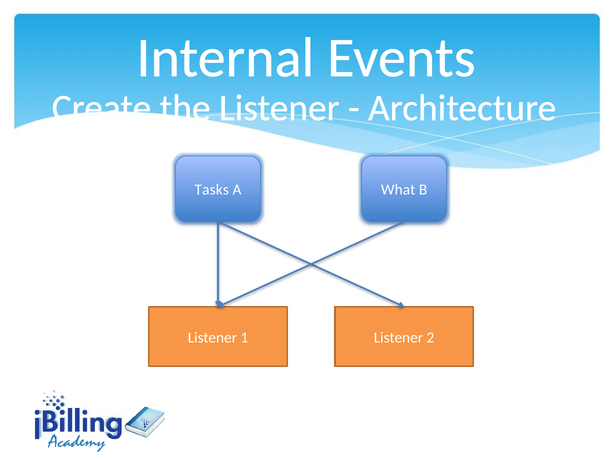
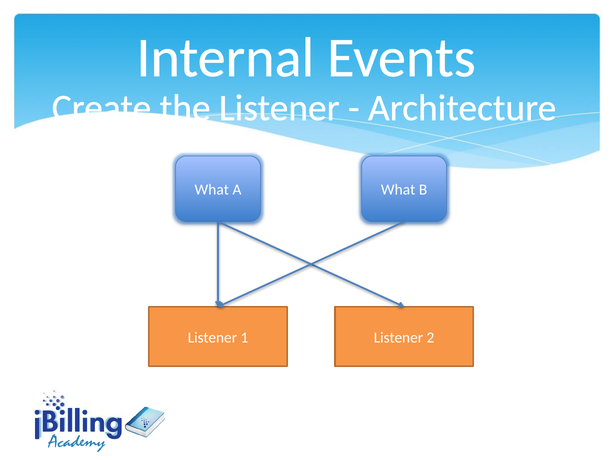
Tasks at (212, 190): Tasks -> What
